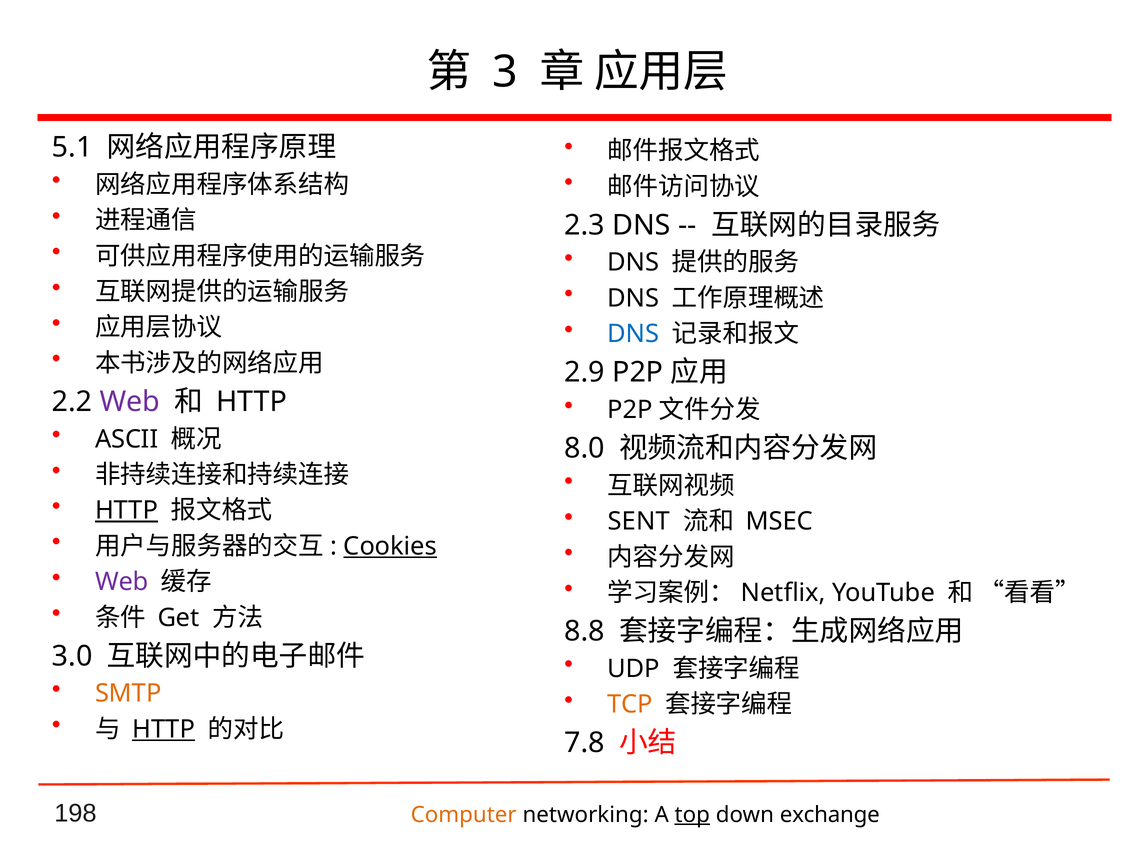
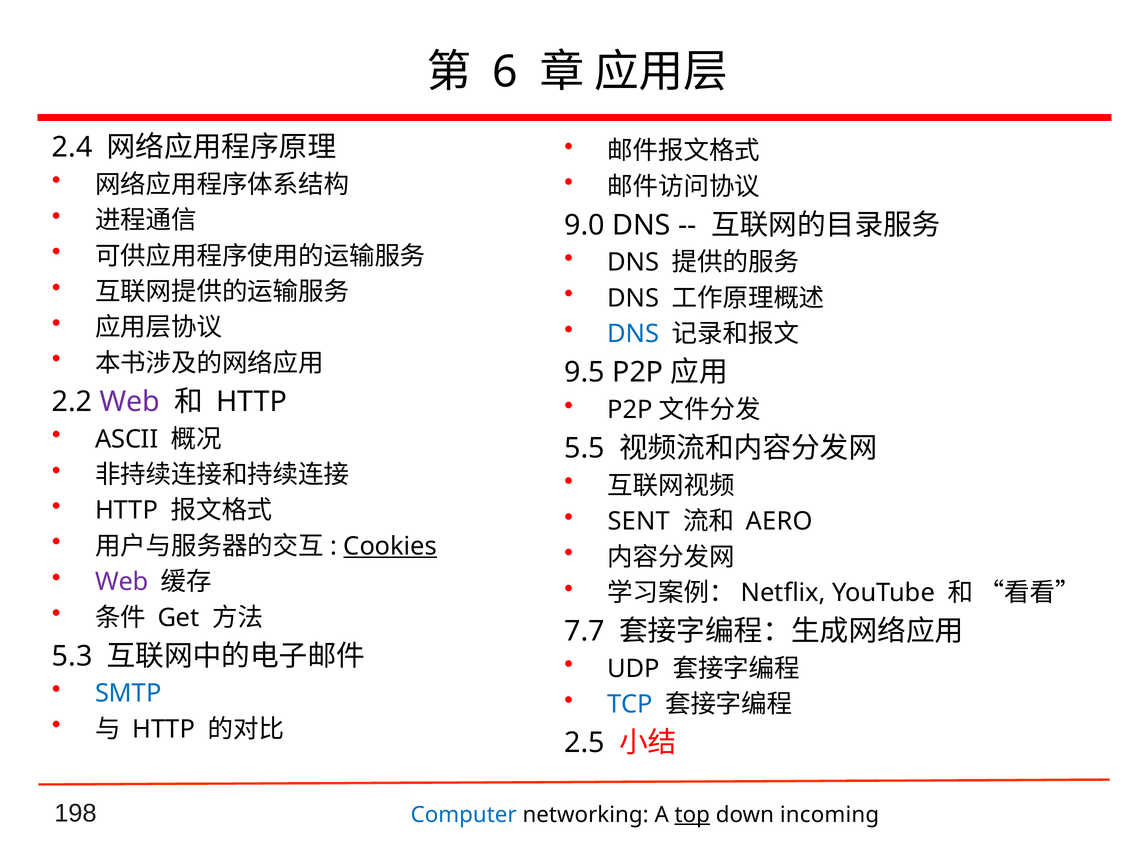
3: 3 -> 6
5.1: 5.1 -> 2.4
2.3: 2.3 -> 9.0
2.9: 2.9 -> 9.5
8.0: 8.0 -> 5.5
HTTP at (126, 511) underline: present -> none
MSEC: MSEC -> AERO
8.8: 8.8 -> 7.7
3.0: 3.0 -> 5.3
SMTP colour: orange -> blue
TCP colour: orange -> blue
HTTP at (164, 729) underline: present -> none
7.8: 7.8 -> 2.5
Computer colour: orange -> blue
exchange: exchange -> incoming
